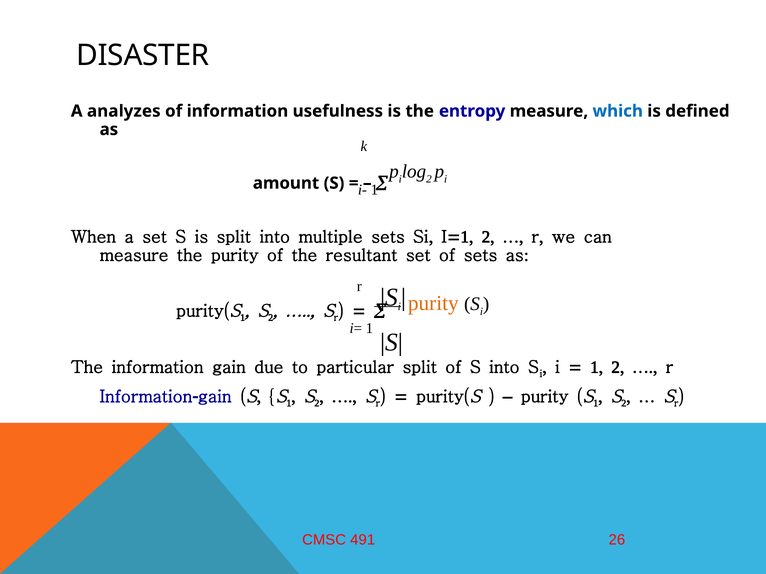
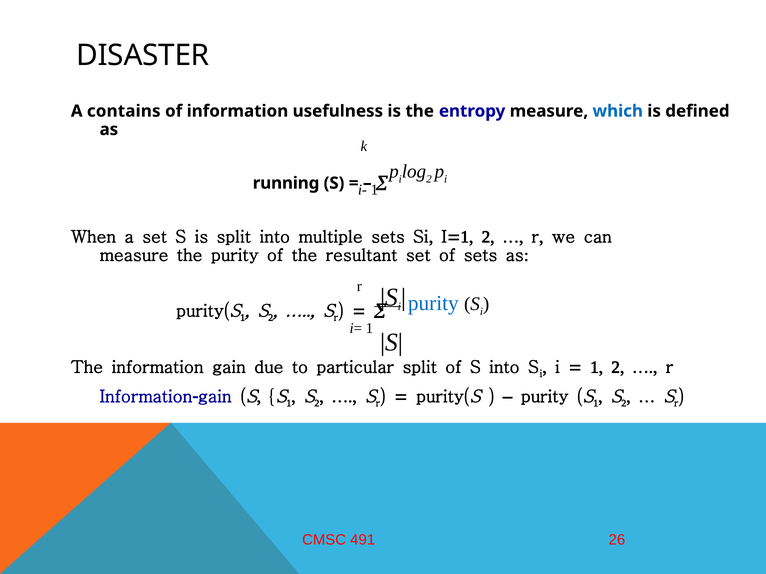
analyzes: analyzes -> contains
amount: amount -> running
purity at (433, 304) colour: orange -> blue
